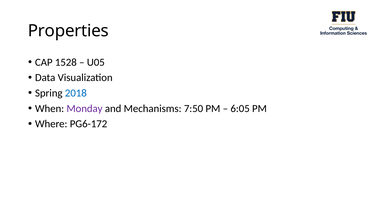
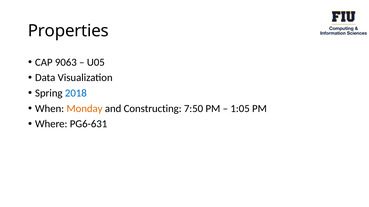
1528: 1528 -> 9063
Monday colour: purple -> orange
Mechanisms: Mechanisms -> Constructing
6:05: 6:05 -> 1:05
PG6-172: PG6-172 -> PG6-631
